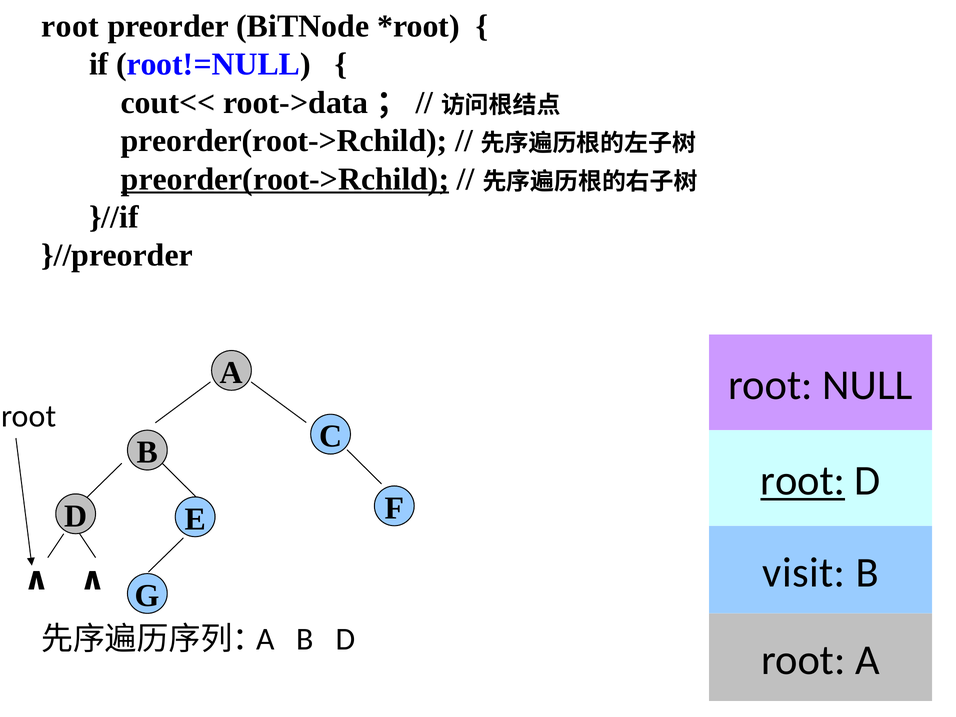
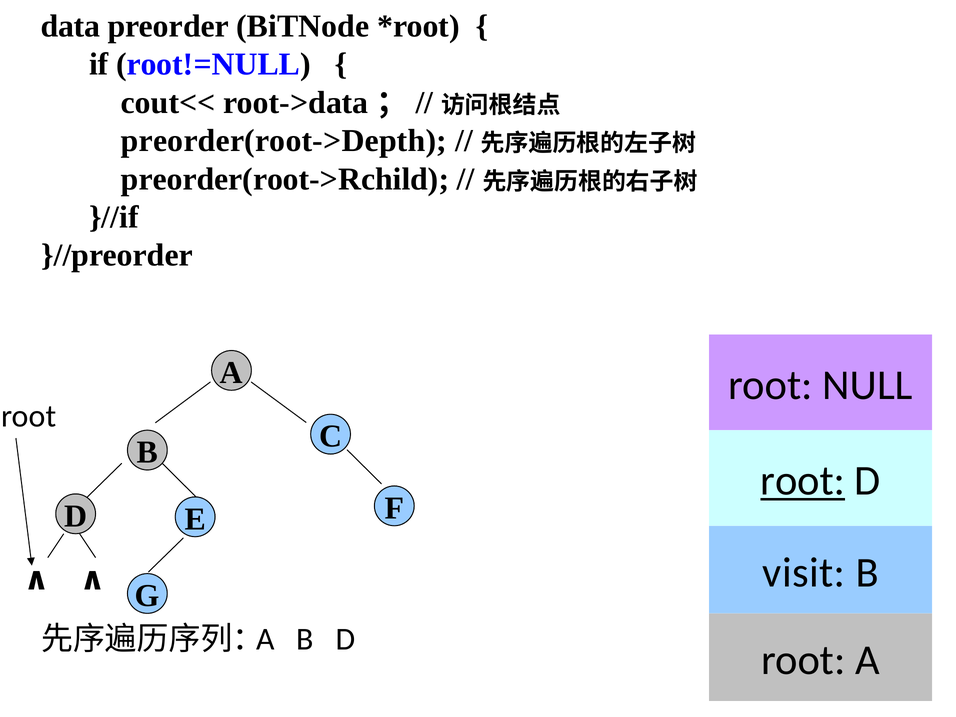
root at (70, 26): root -> data
preorder(root->Rchild at (284, 141): preorder(root->Rchild -> preorder(root->Depth
preorder(root->Rchild at (285, 179) underline: present -> none
